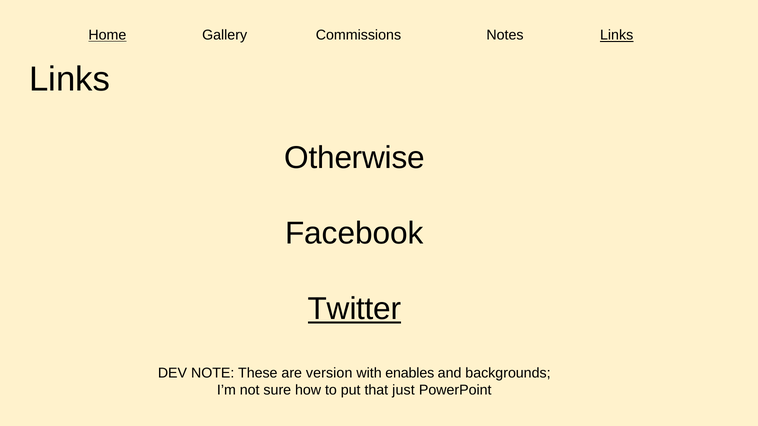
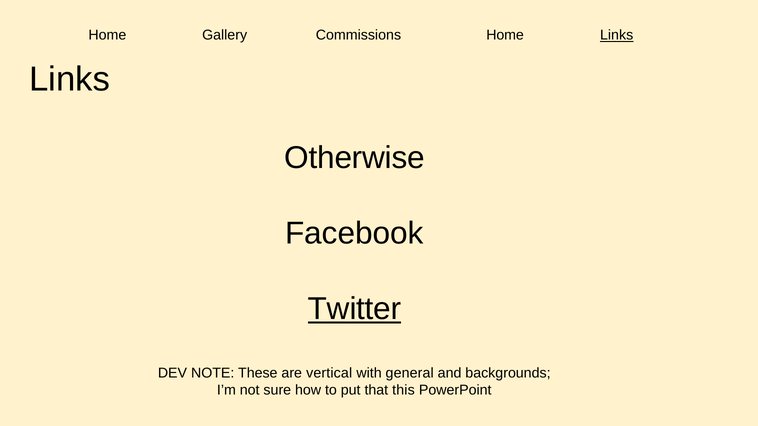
Home at (107, 35) underline: present -> none
Commissions Notes: Notes -> Home
version: version -> vertical
enables: enables -> general
just: just -> this
